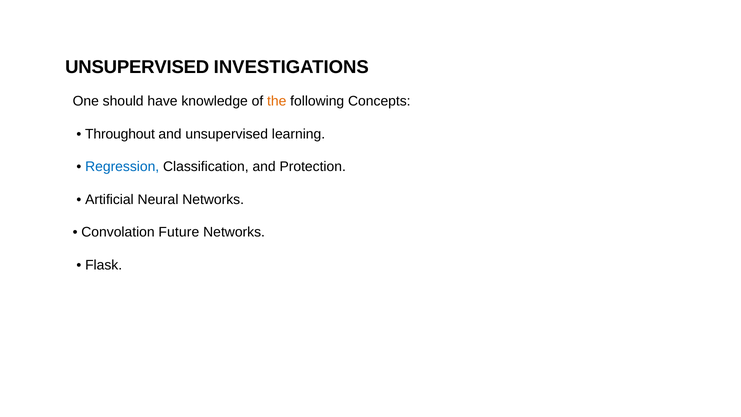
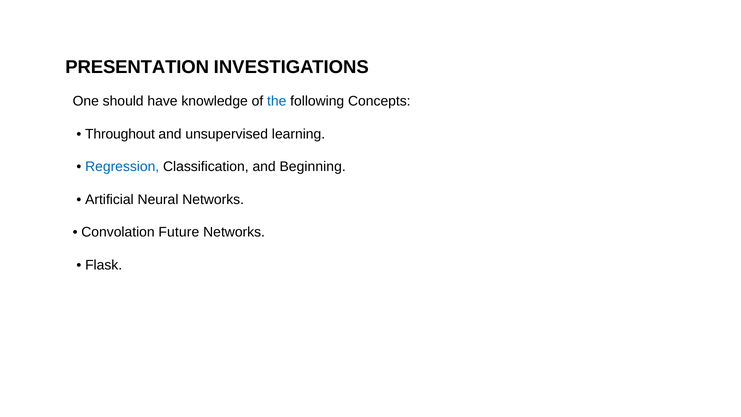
UNSUPERVISED at (137, 67): UNSUPERVISED -> PRESENTATION
the colour: orange -> blue
Protection: Protection -> Beginning
